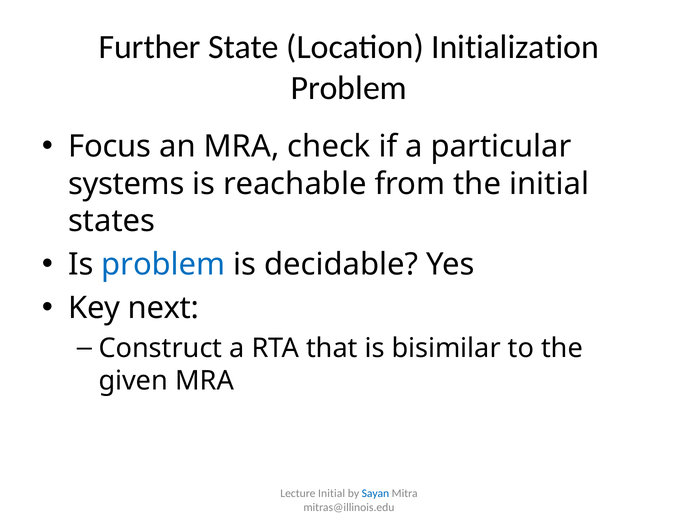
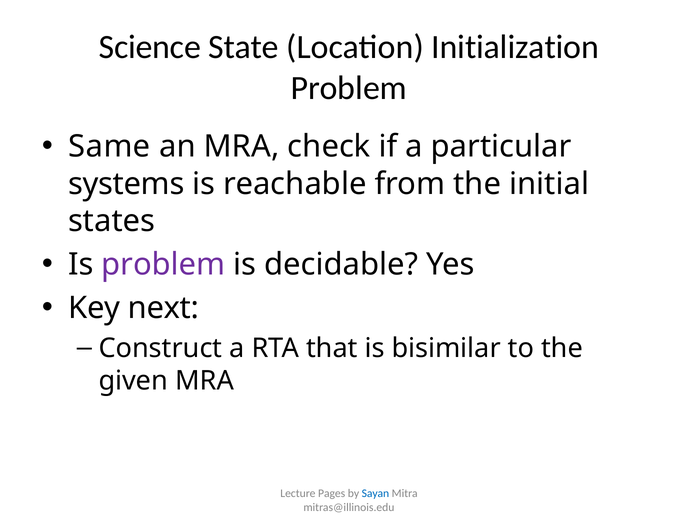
Further: Further -> Science
Focus: Focus -> Same
problem at (163, 264) colour: blue -> purple
Lecture Initial: Initial -> Pages
